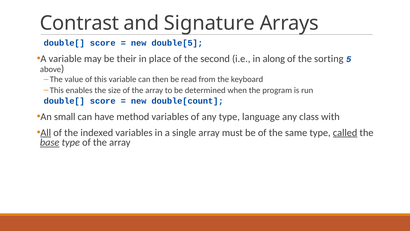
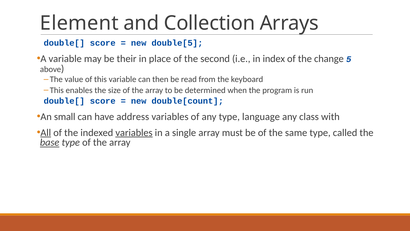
Contrast: Contrast -> Element
Signature: Signature -> Collection
along: along -> index
sorting: sorting -> change
method: method -> address
variables at (134, 133) underline: none -> present
called underline: present -> none
